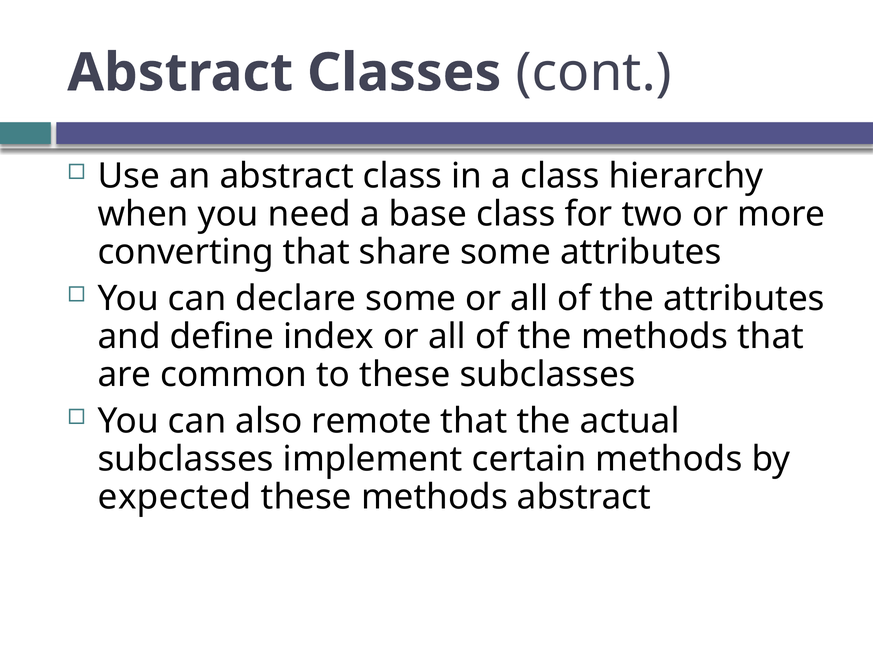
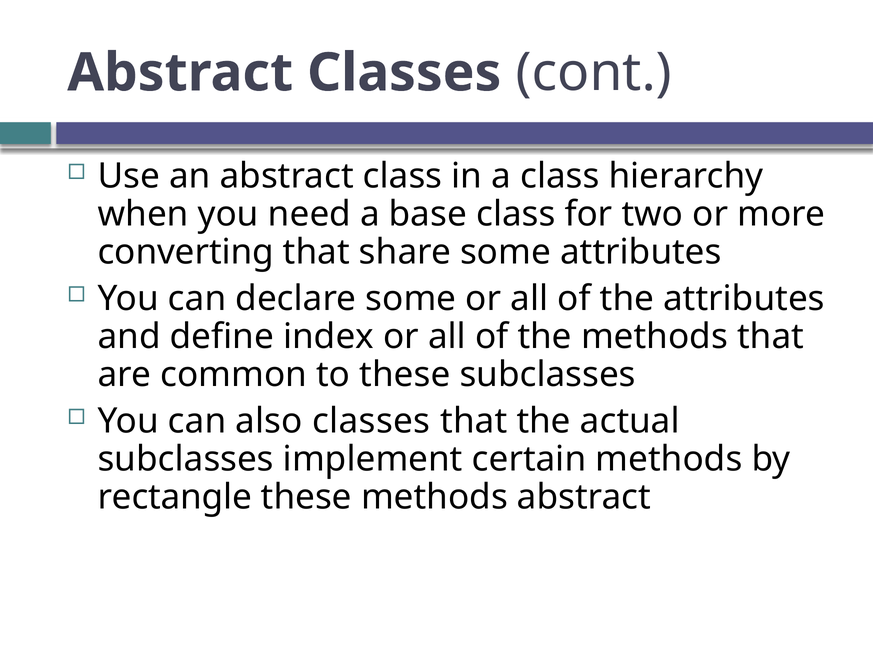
also remote: remote -> classes
expected: expected -> rectangle
